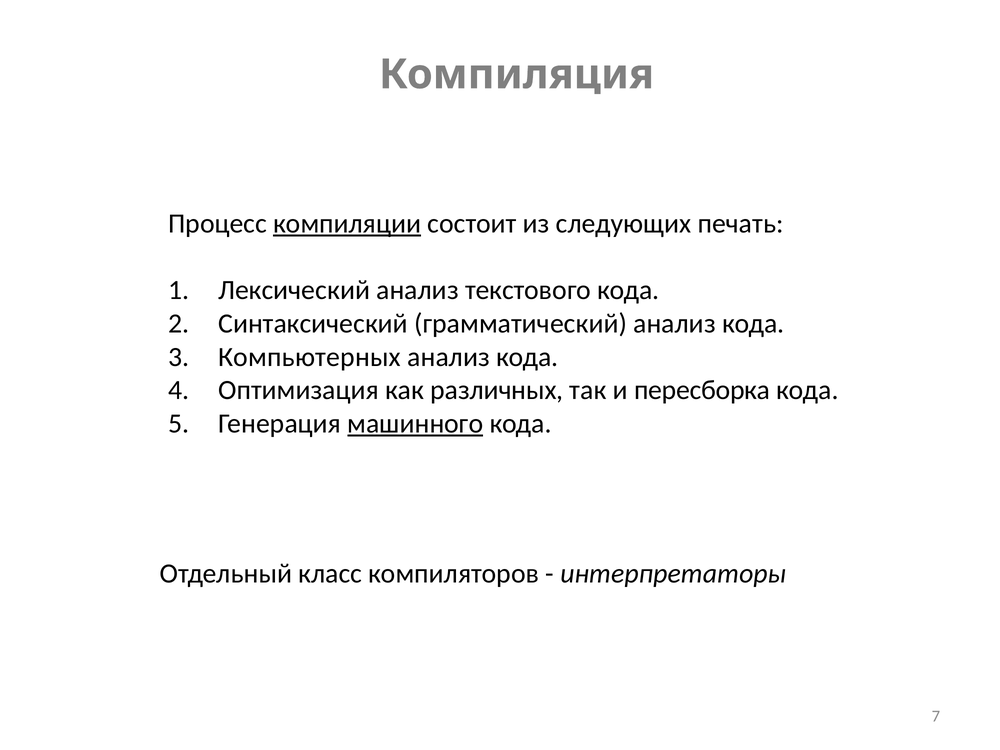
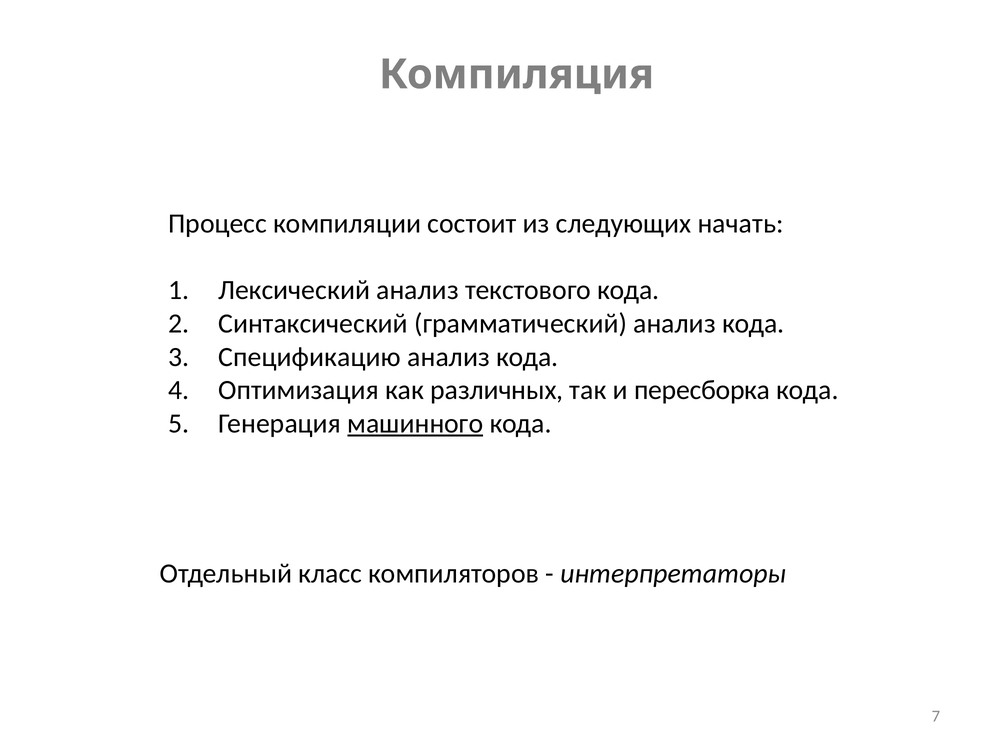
компиляции underline: present -> none
печать: печать -> начать
Компьютерных: Компьютерных -> Спецификацию
